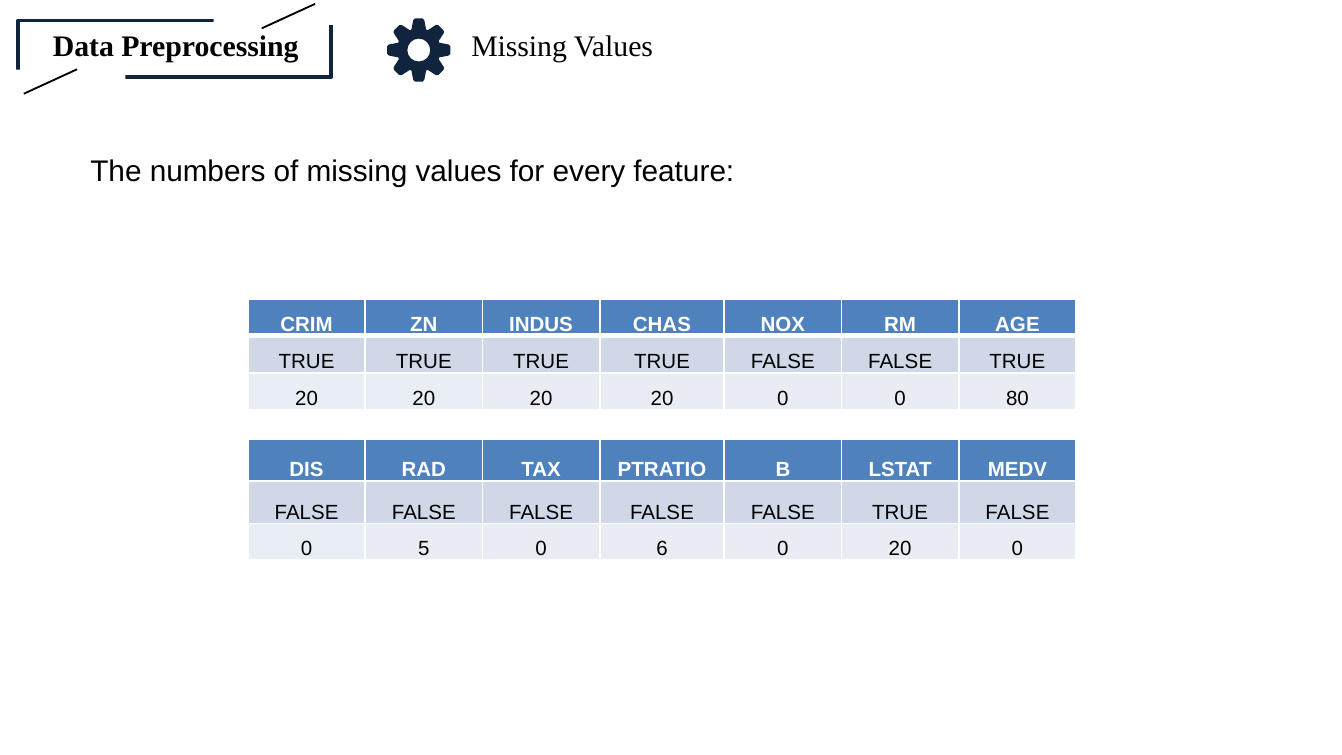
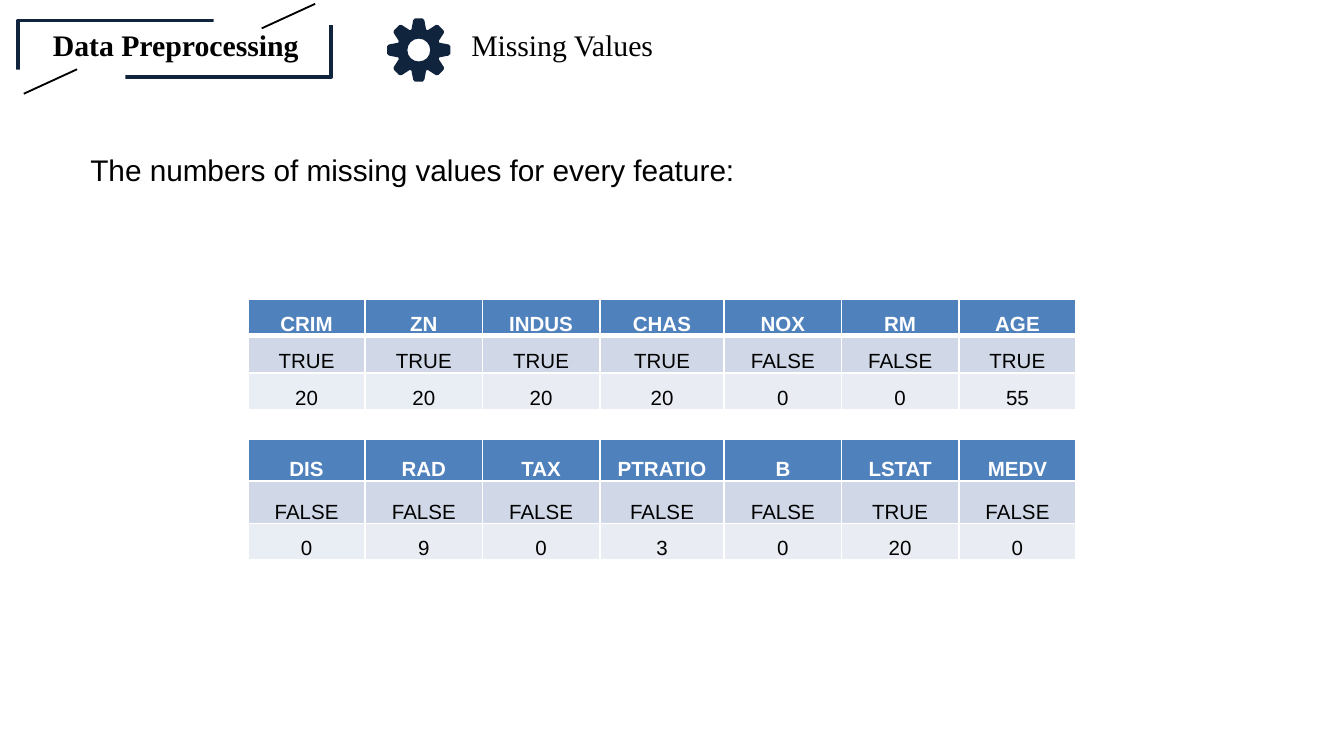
80: 80 -> 55
5: 5 -> 9
6: 6 -> 3
